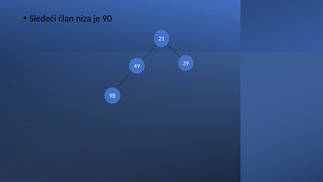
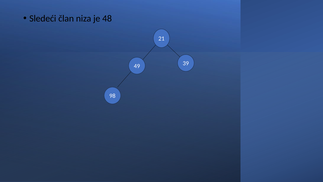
90: 90 -> 48
